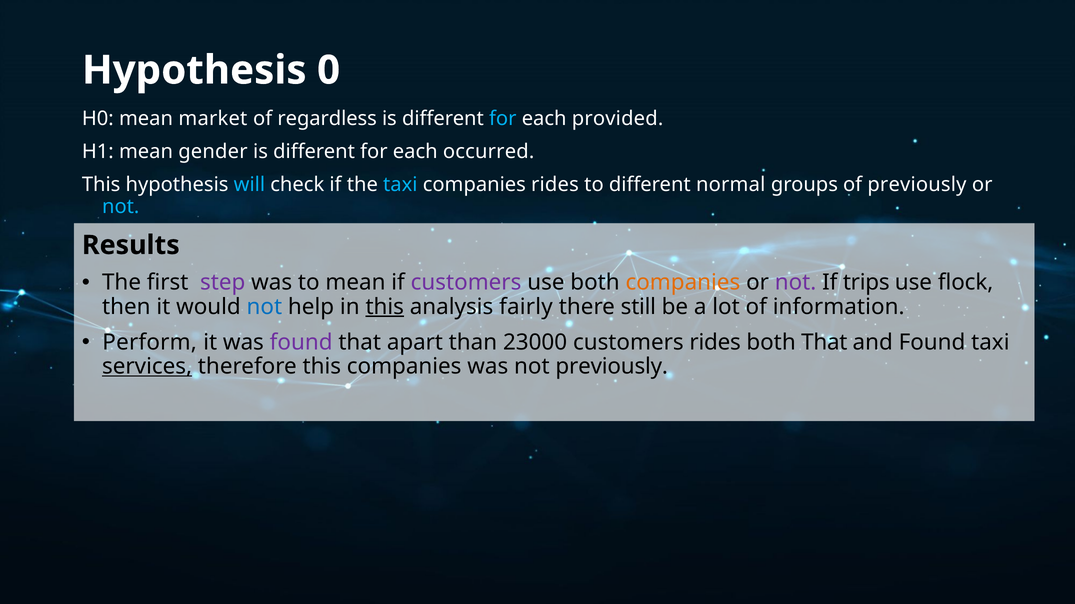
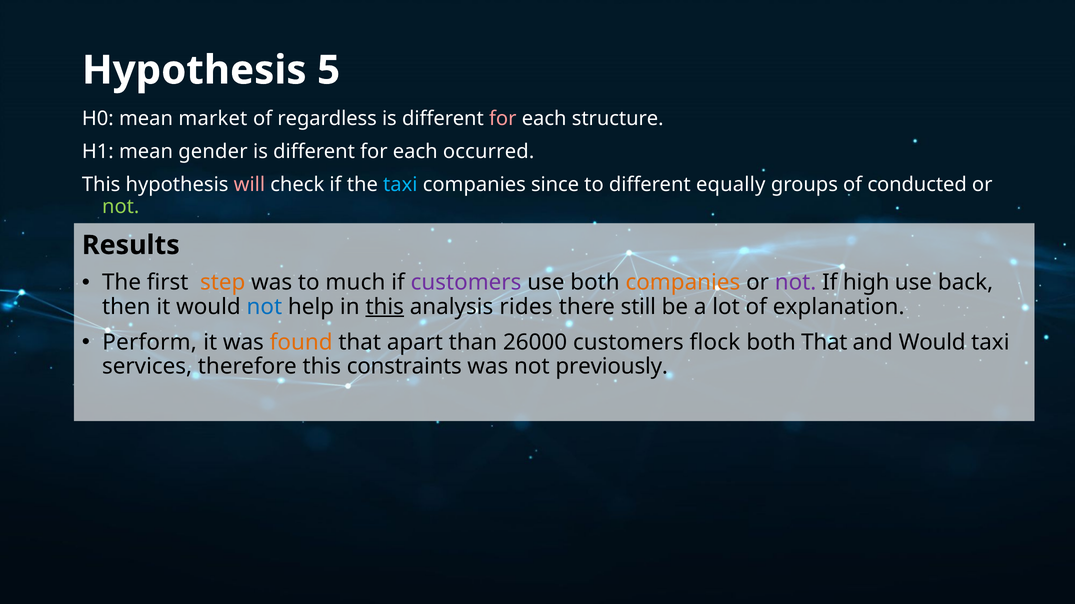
0: 0 -> 5
for at (503, 119) colour: light blue -> pink
provided: provided -> structure
will colour: light blue -> pink
companies rides: rides -> since
normal: normal -> equally
of previously: previously -> conducted
not at (121, 207) colour: light blue -> light green
step colour: purple -> orange
to mean: mean -> much
trips: trips -> high
flock: flock -> back
fairly: fairly -> rides
information: information -> explanation
found at (301, 343) colour: purple -> orange
23000: 23000 -> 26000
customers rides: rides -> flock
and Found: Found -> Would
services underline: present -> none
this companies: companies -> constraints
